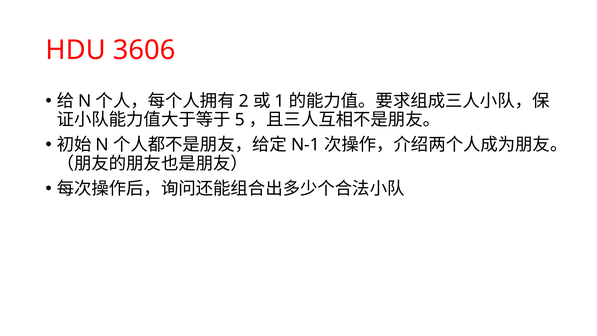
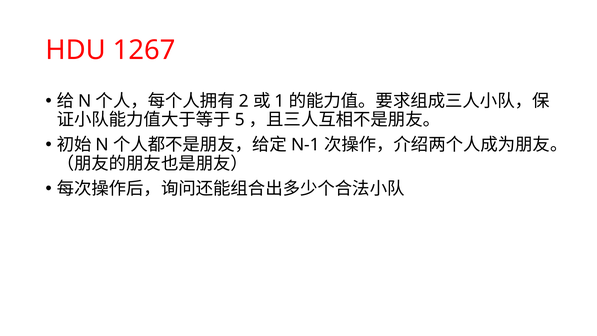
3606: 3606 -> 1267
